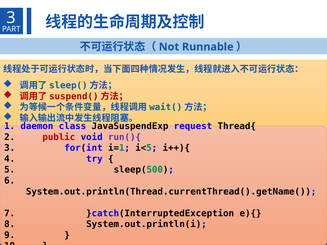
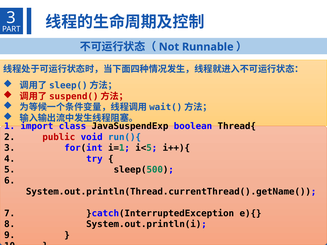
daemon: daemon -> import
request: request -> boolean
run(){ colour: purple -> blue
